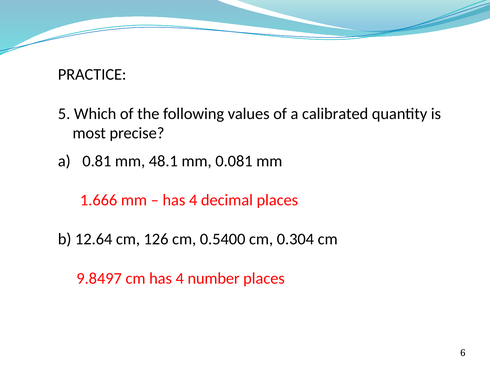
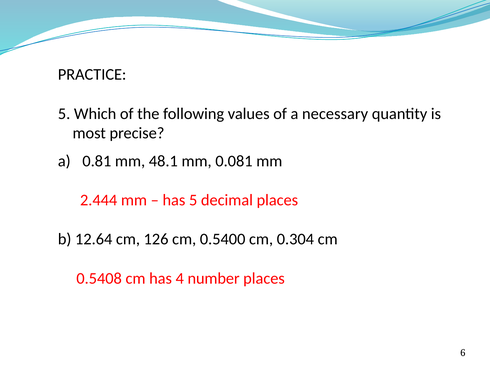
calibrated: calibrated -> necessary
1.666: 1.666 -> 2.444
4 at (193, 200): 4 -> 5
9.8497: 9.8497 -> 0.5408
